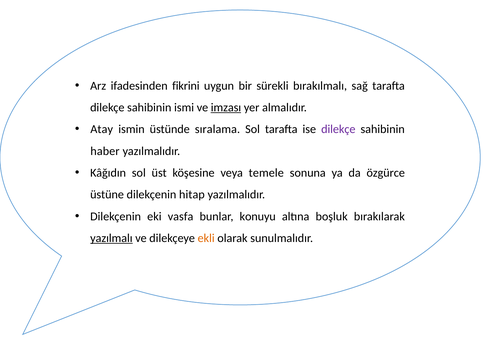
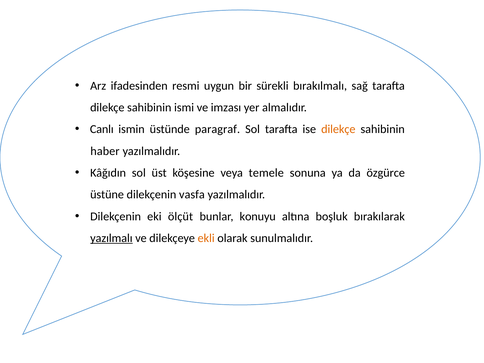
fikrini: fikrini -> resmi
imzası underline: present -> none
Atay: Atay -> Canlı
sıralama: sıralama -> paragraf
dilekçe at (338, 129) colour: purple -> orange
hitap: hitap -> vasfa
vasfa: vasfa -> ölçüt
